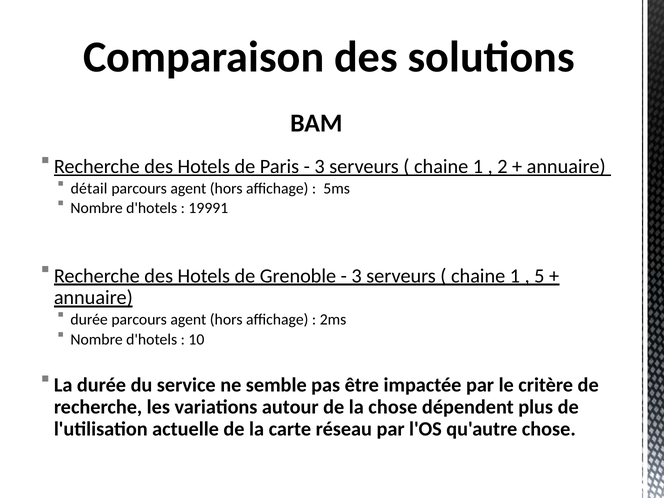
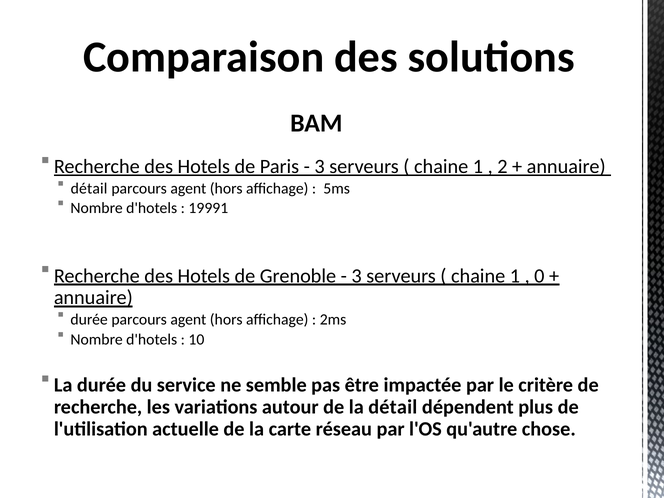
5: 5 -> 0
la chose: chose -> détail
